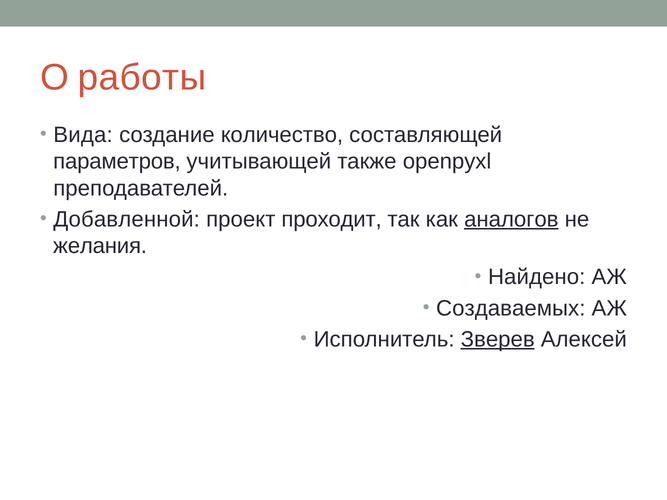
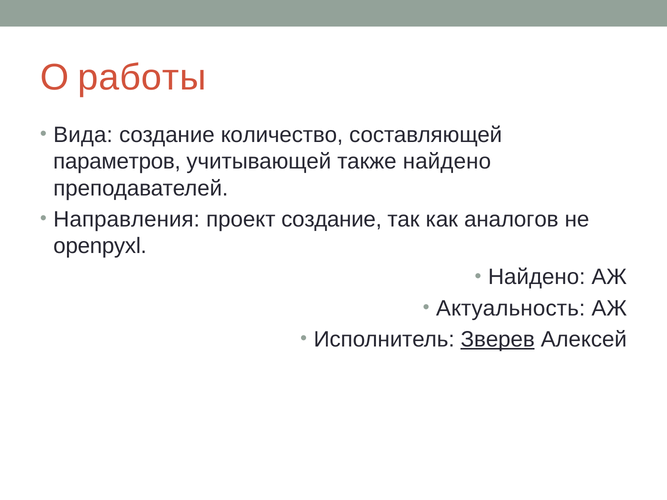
также openpyxl: openpyxl -> найдено
Добавленной: Добавленной -> Направления
проект проходит: проходит -> создание
аналогов underline: present -> none
желания: желания -> openpyxl
Создаваемых: Создаваемых -> Актуальность
